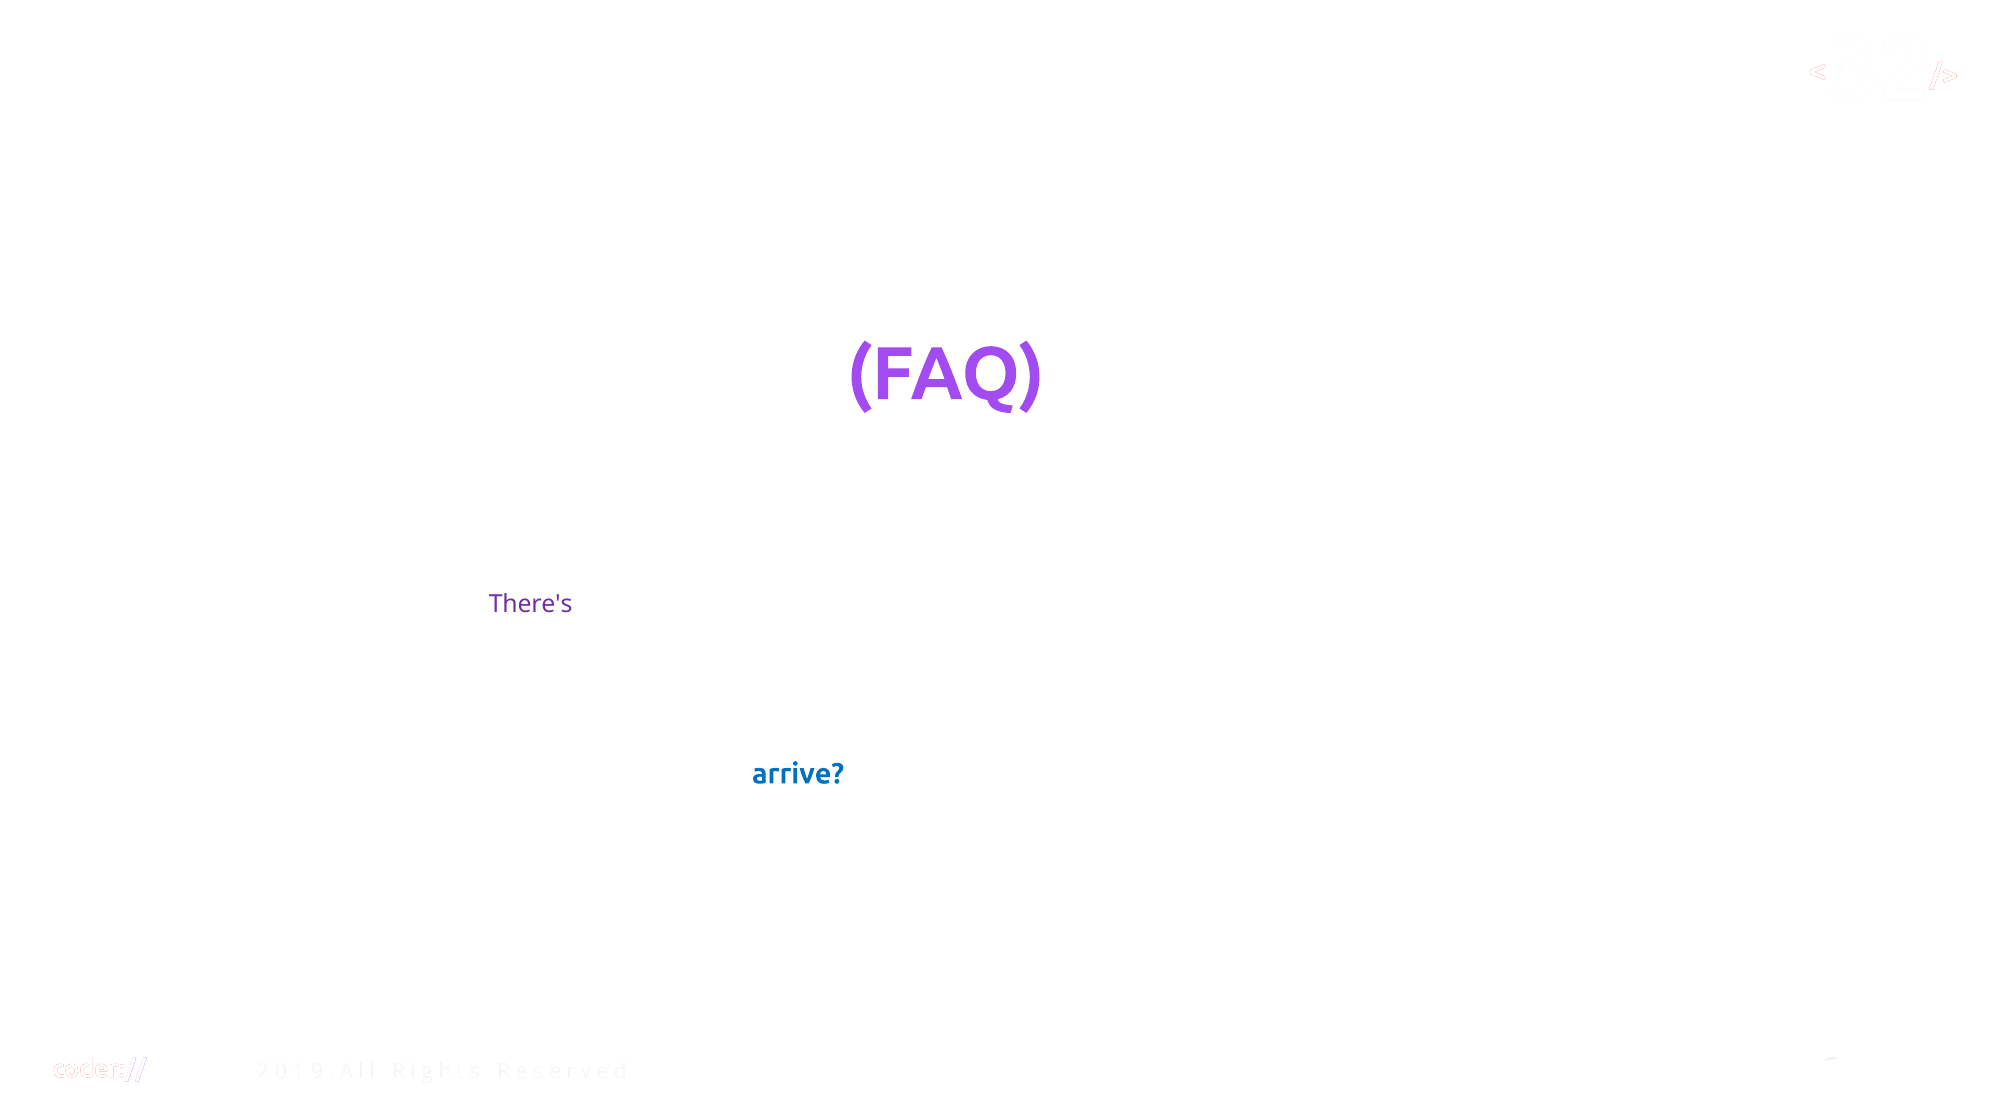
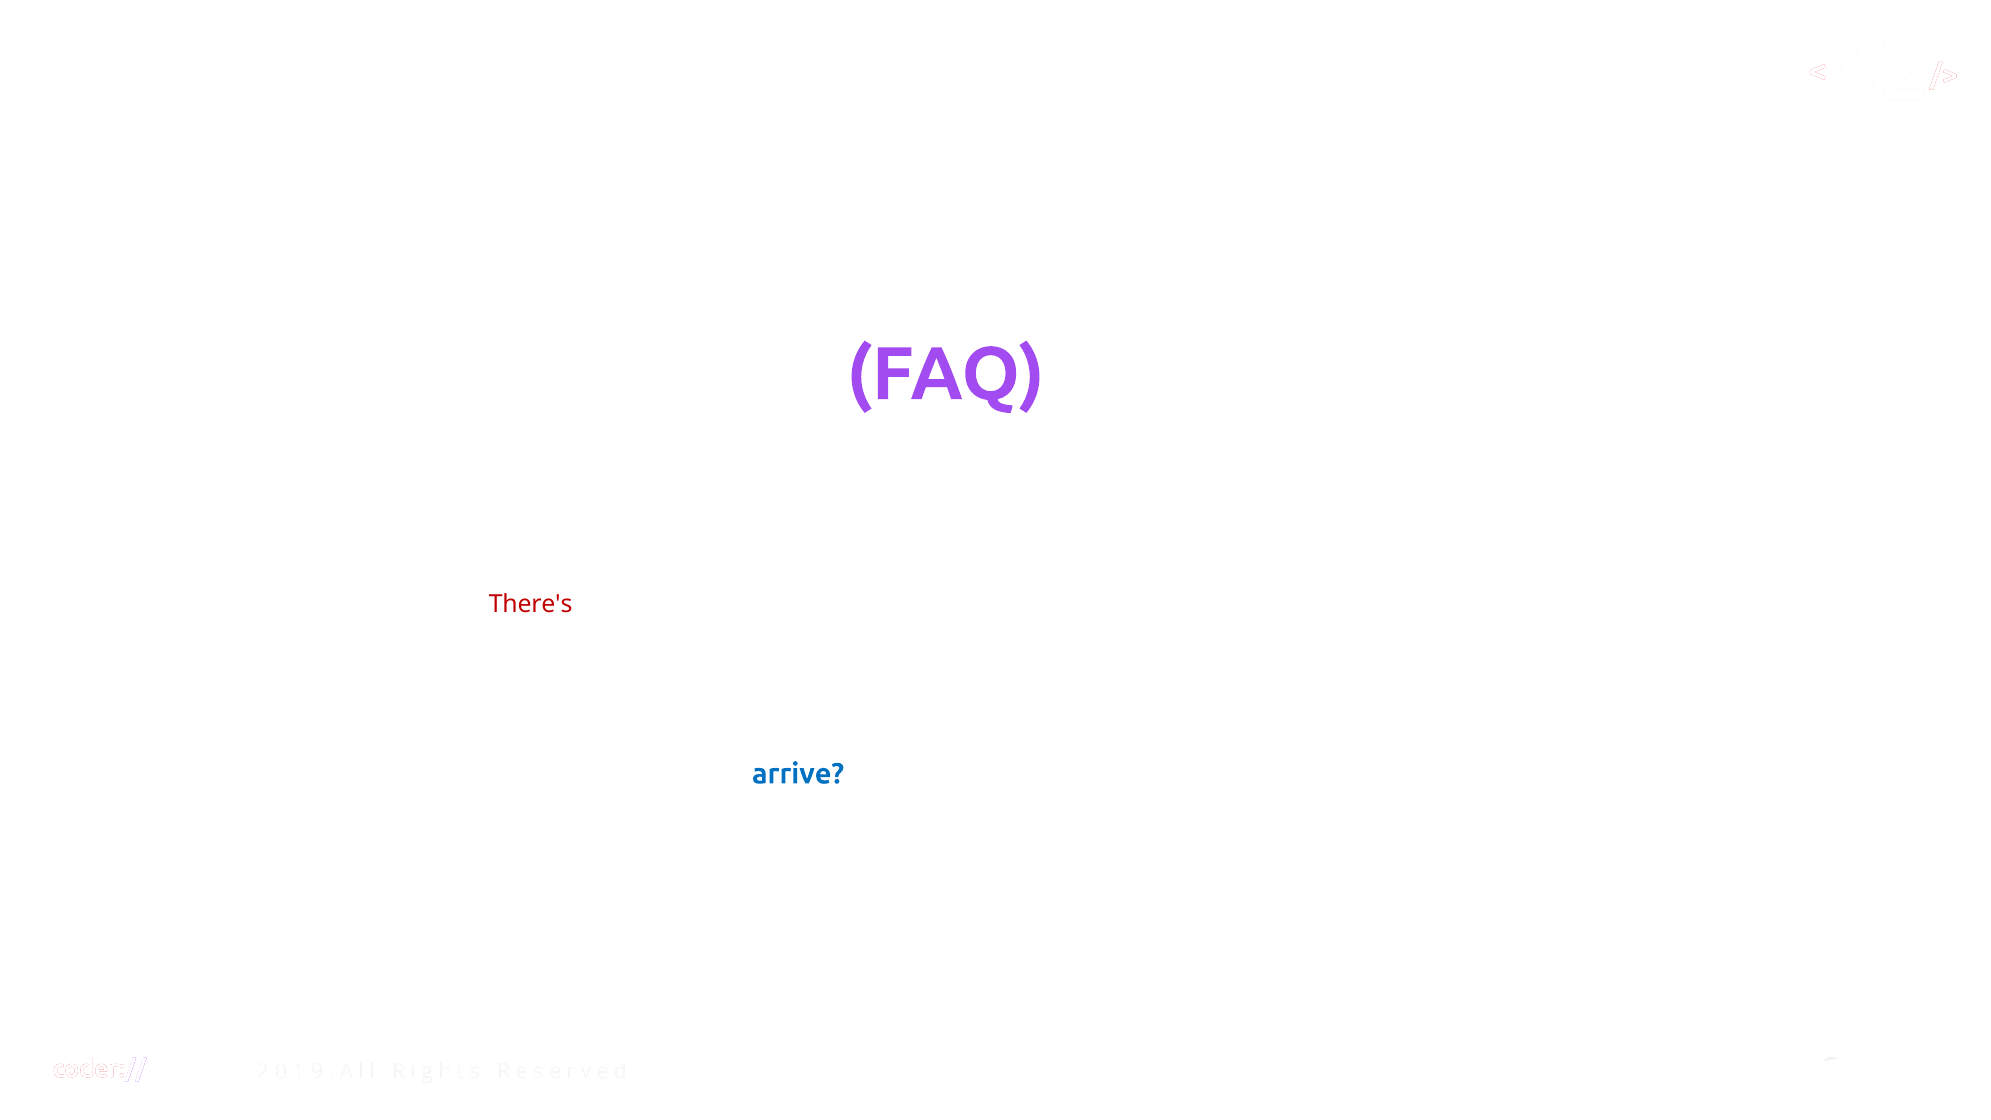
There's at (531, 605) colour: purple -> red
